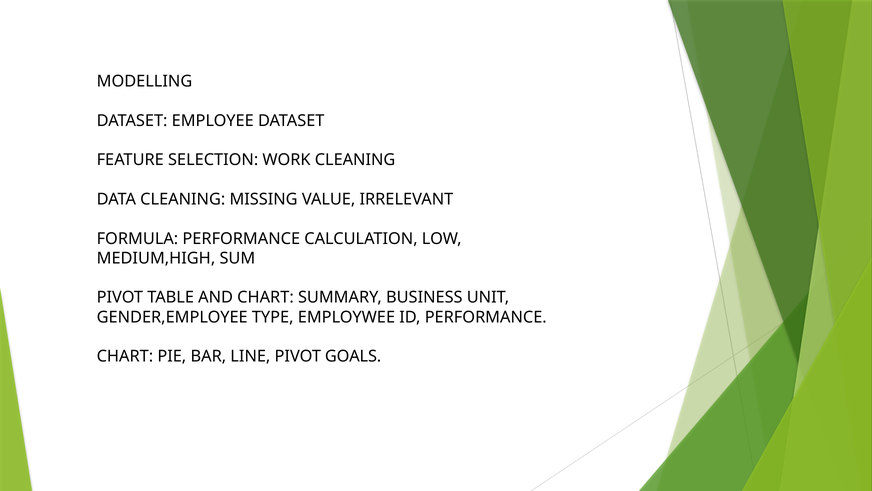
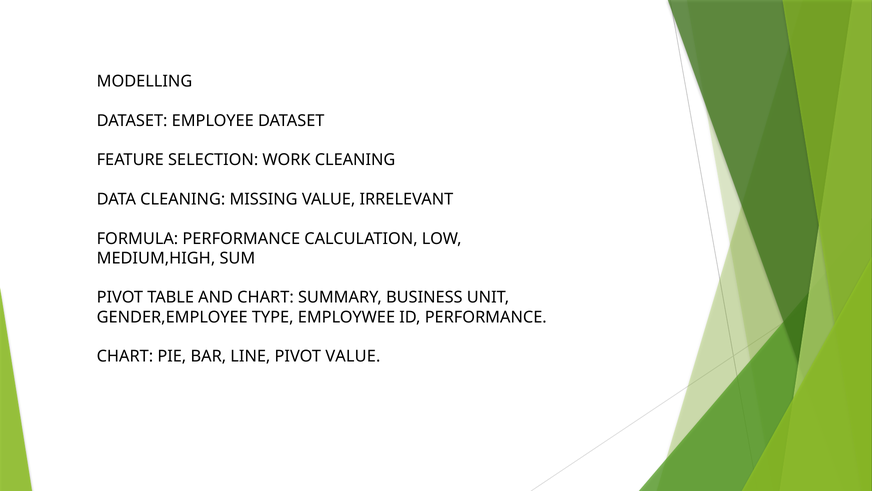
PIVOT GOALS: GOALS -> VALUE
